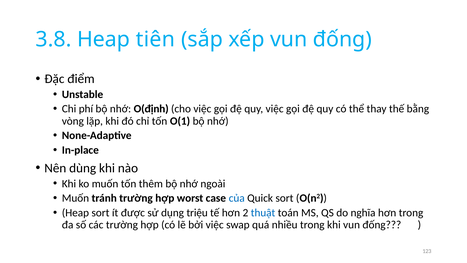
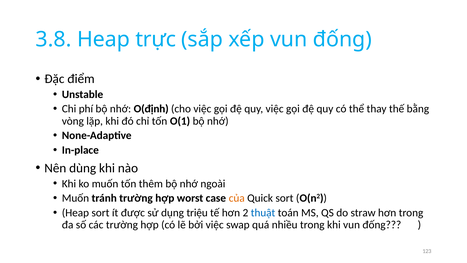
tiên: tiên -> trực
của colour: blue -> orange
nghĩa: nghĩa -> straw
